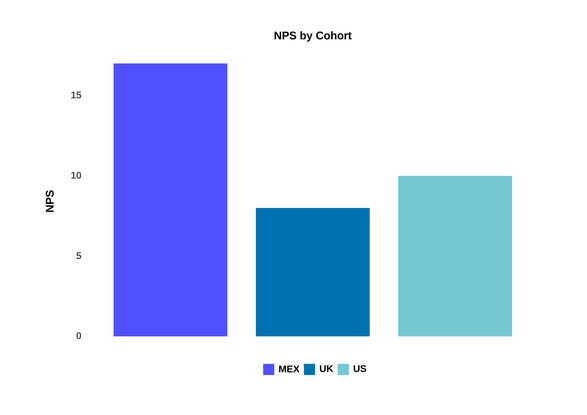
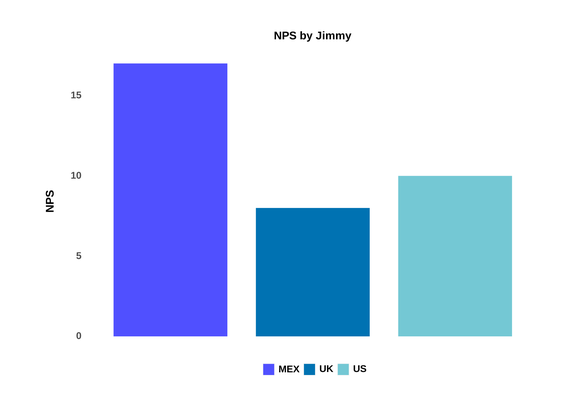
Cohort: Cohort -> Jimmy
